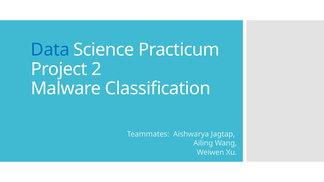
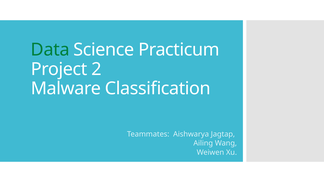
Data colour: blue -> green
